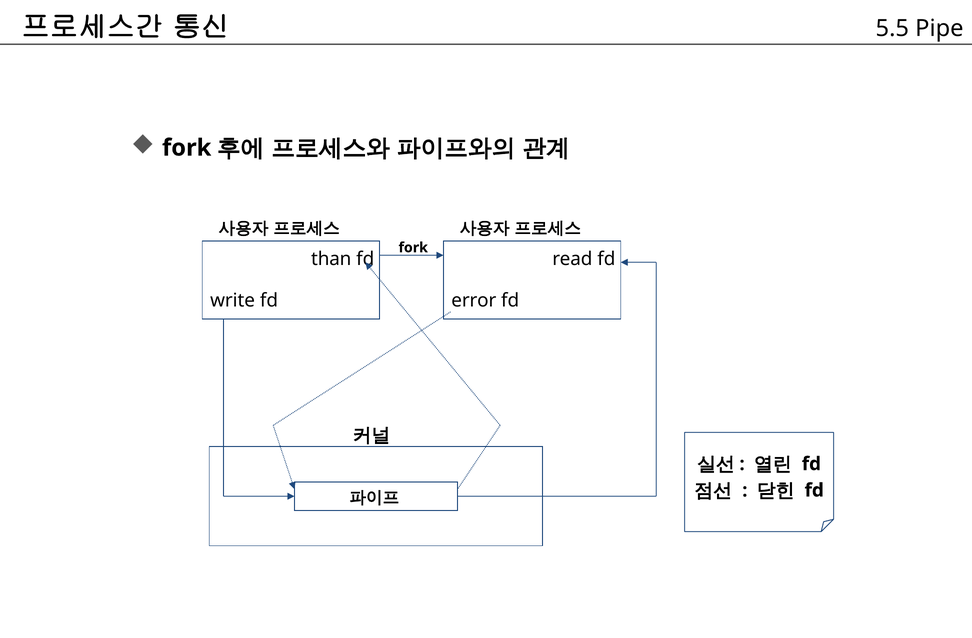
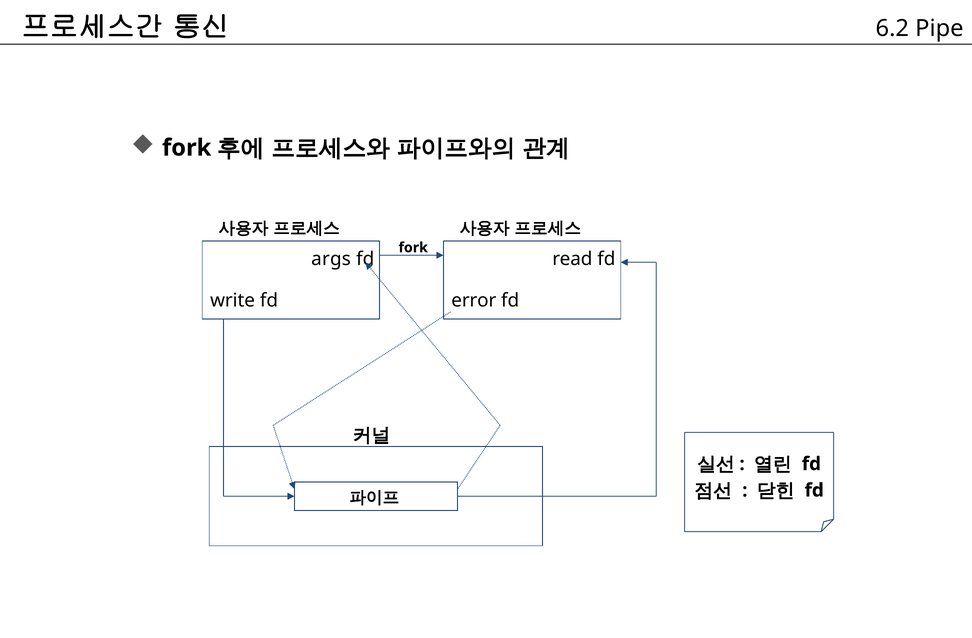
5.5: 5.5 -> 6.2
than: than -> args
